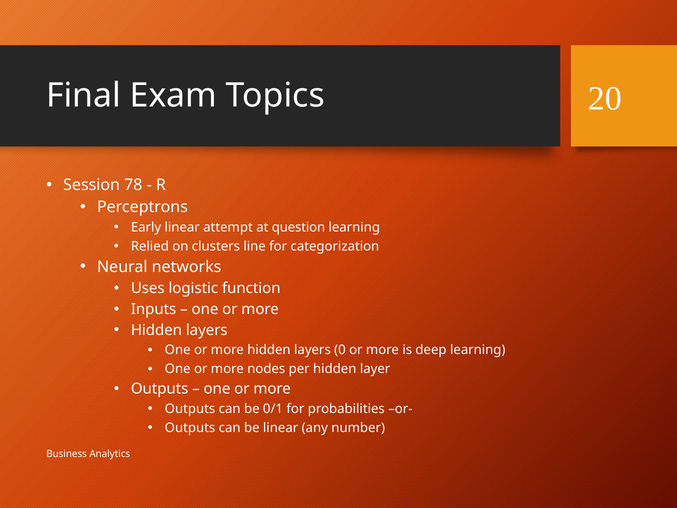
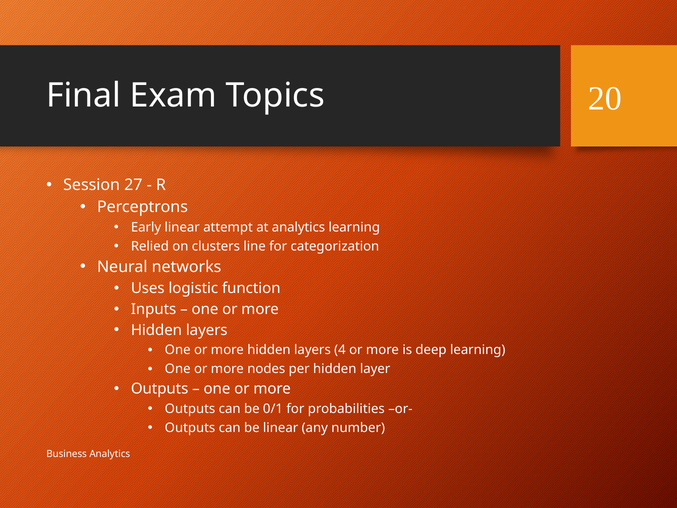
78: 78 -> 27
at question: question -> analytics
0: 0 -> 4
